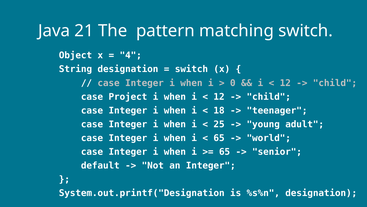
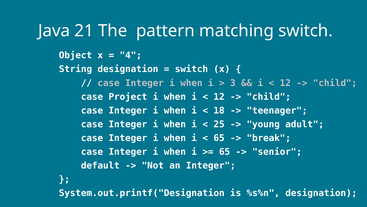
0: 0 -> 3
world: world -> break
